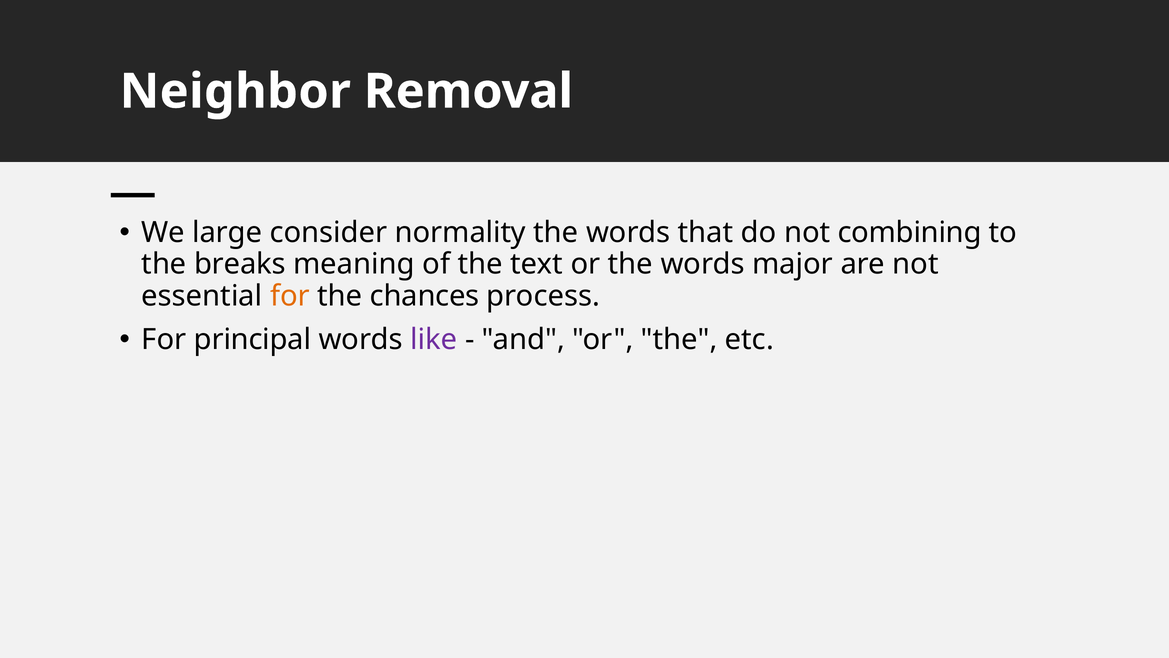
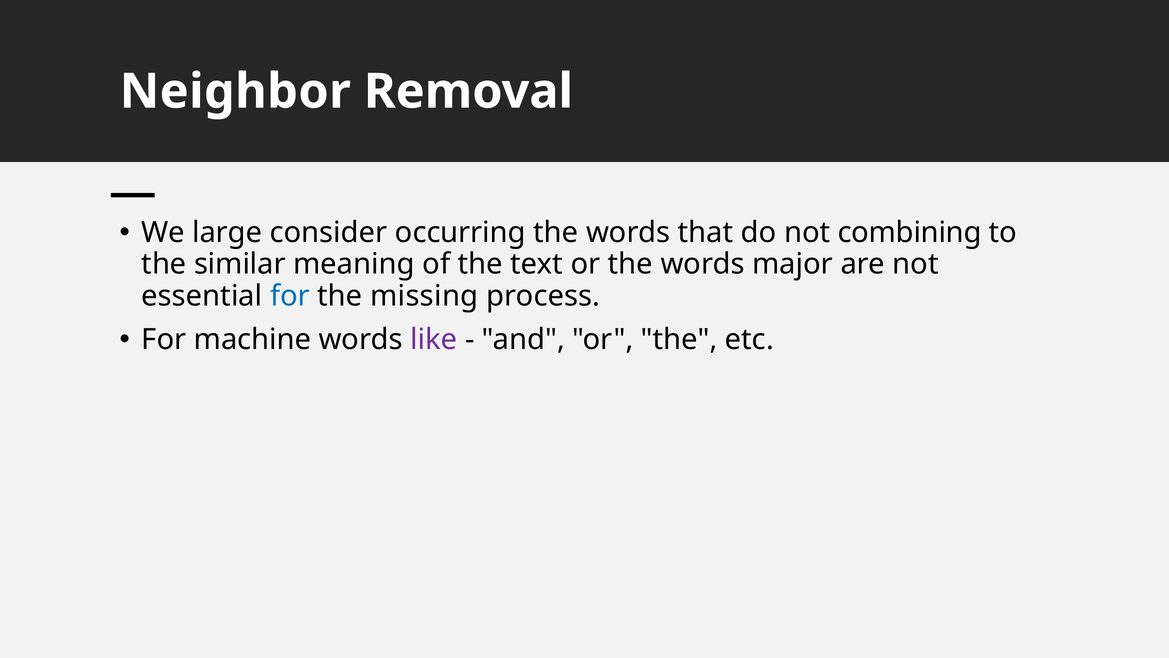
normality: normality -> occurring
breaks: breaks -> similar
for at (290, 296) colour: orange -> blue
chances: chances -> missing
principal: principal -> machine
